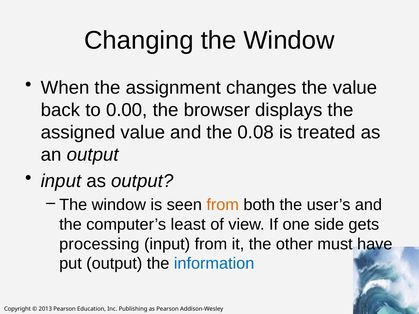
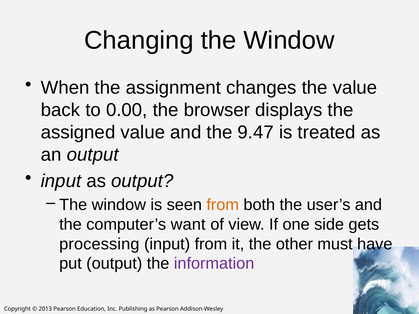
0.08: 0.08 -> 9.47
least: least -> want
information colour: blue -> purple
